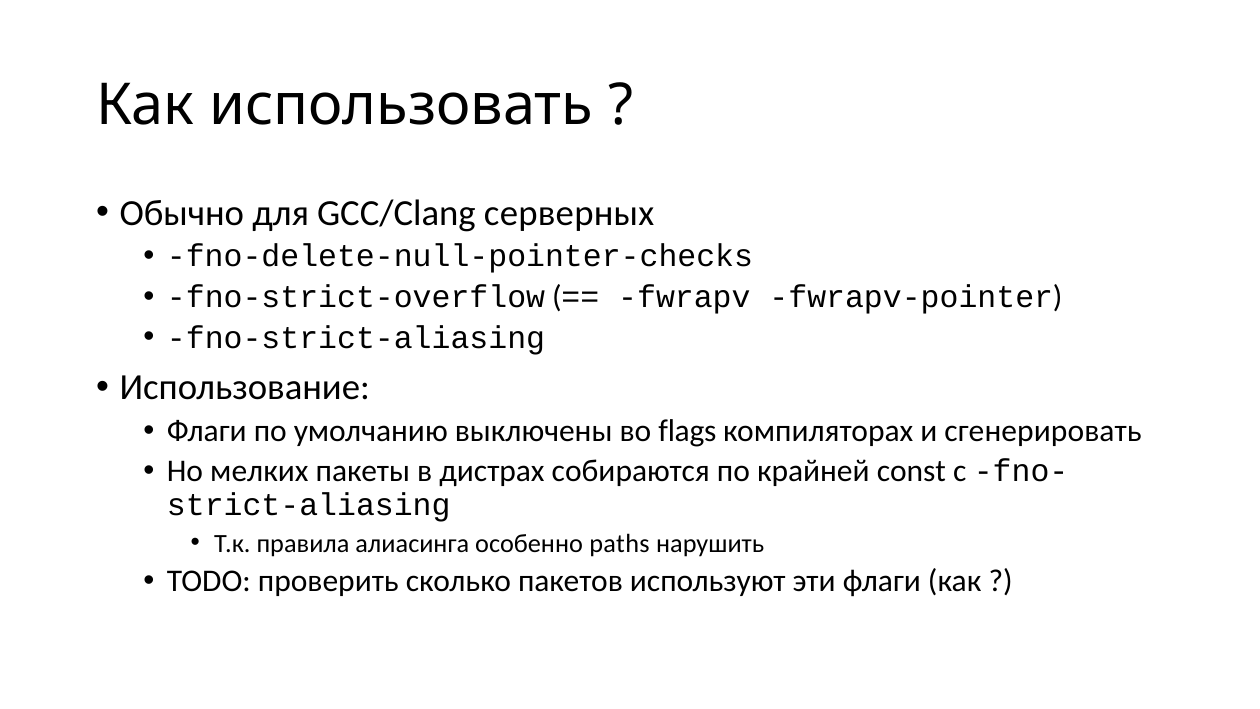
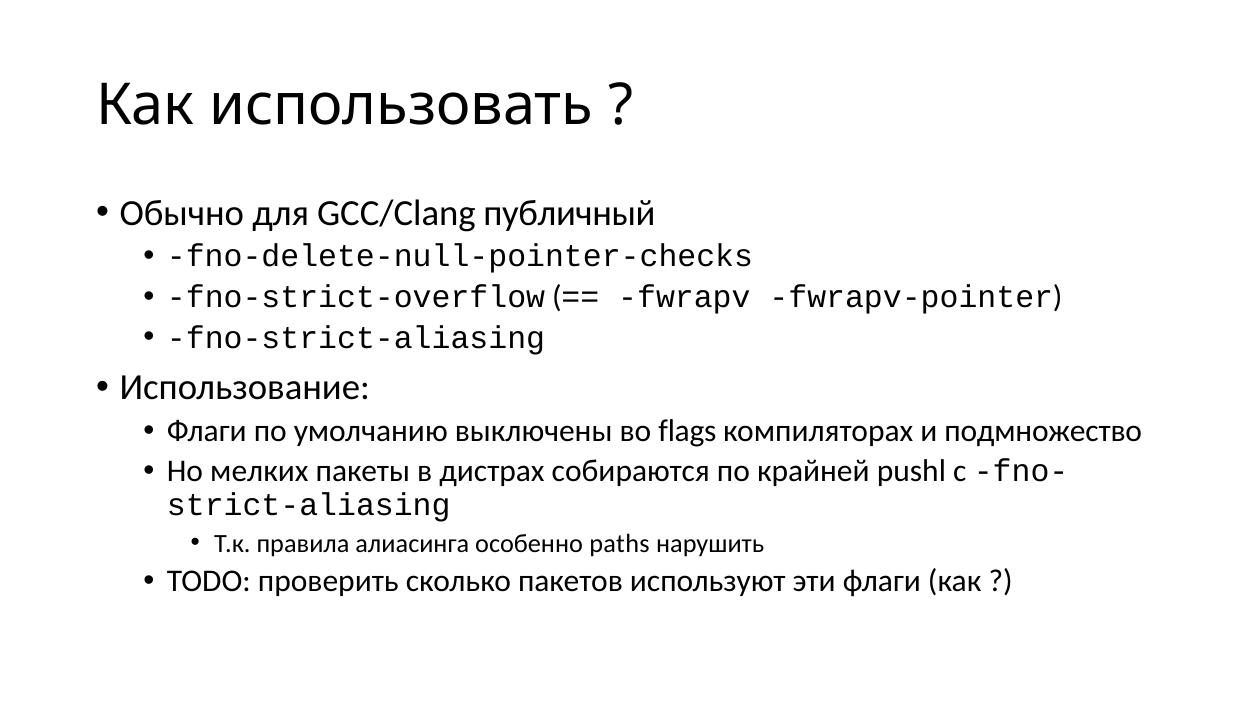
серверных: серверных -> публичный
сгенерировать: сгенерировать -> подмножество
const: const -> pushl
